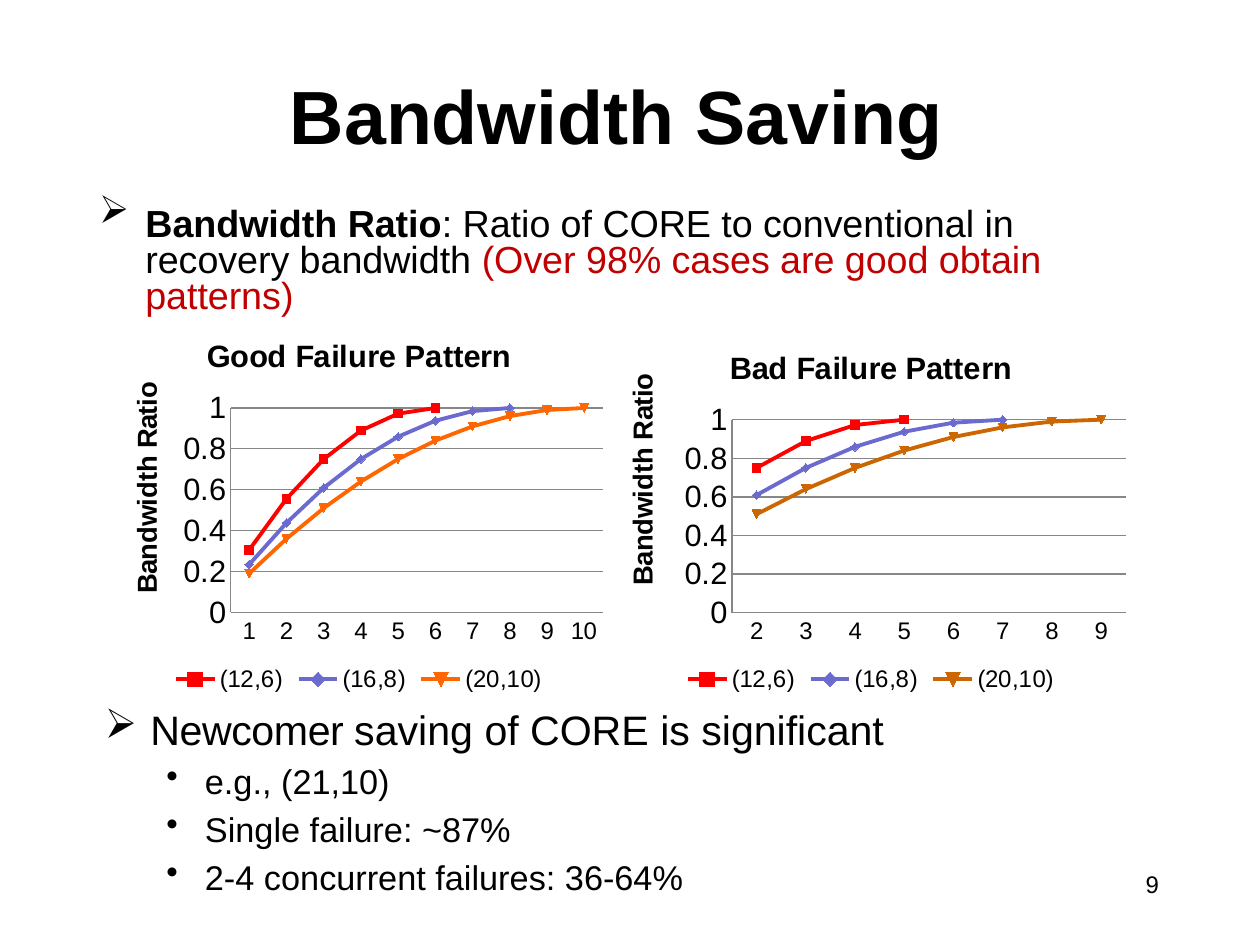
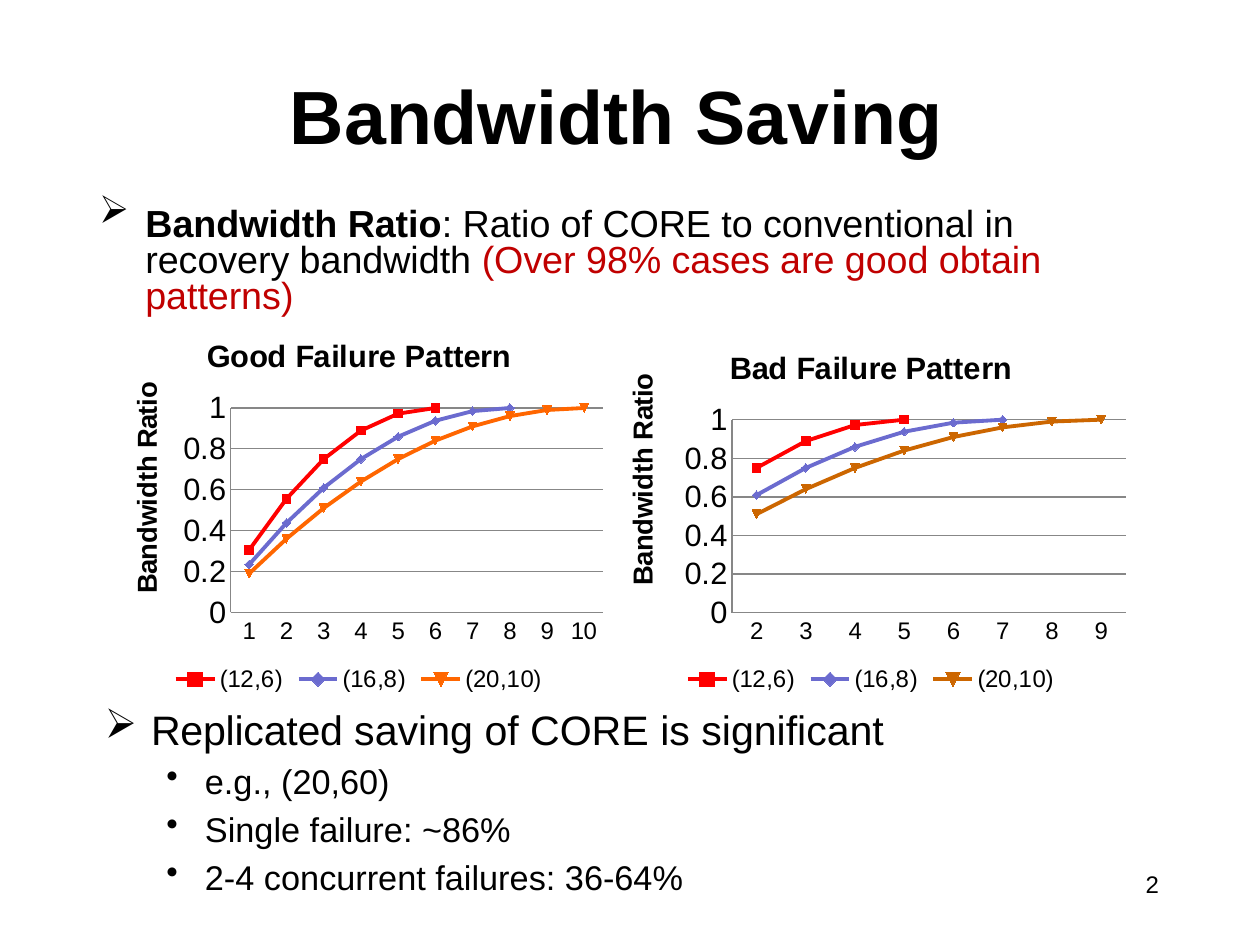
Newcomer: Newcomer -> Replicated
21,10: 21,10 -> 20,60
~87%: ~87% -> ~86%
36-64% 9: 9 -> 2
